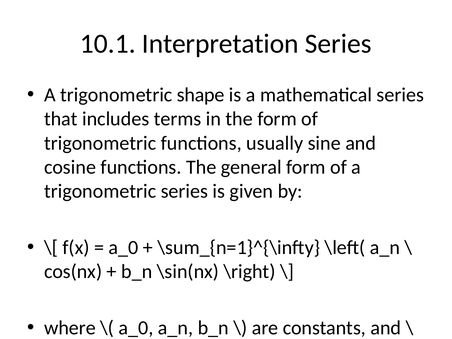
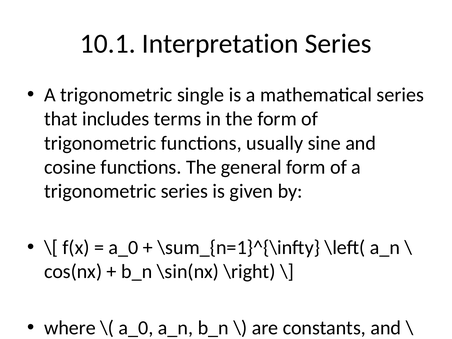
shape: shape -> single
